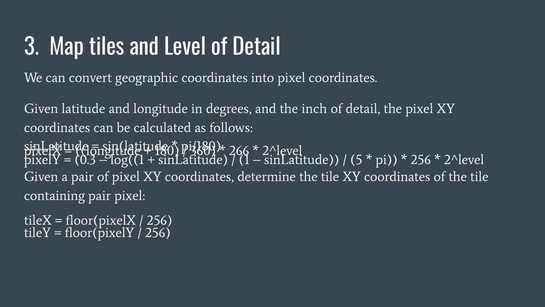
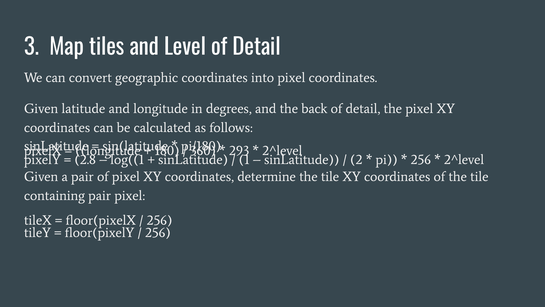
inch: inch -> back
266: 266 -> 293
0.3: 0.3 -> 2.8
5: 5 -> 2
